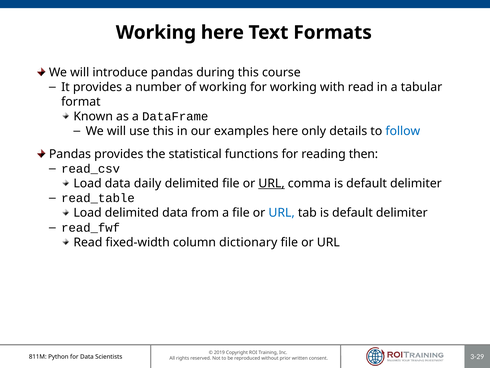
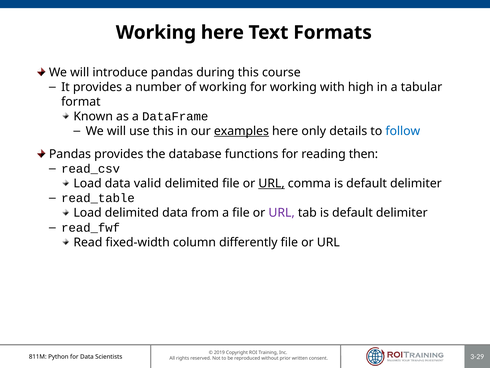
with read: read -> high
examples underline: none -> present
statistical: statistical -> database
daily: daily -> valid
URL at (282, 213) colour: blue -> purple
dictionary: dictionary -> differently
